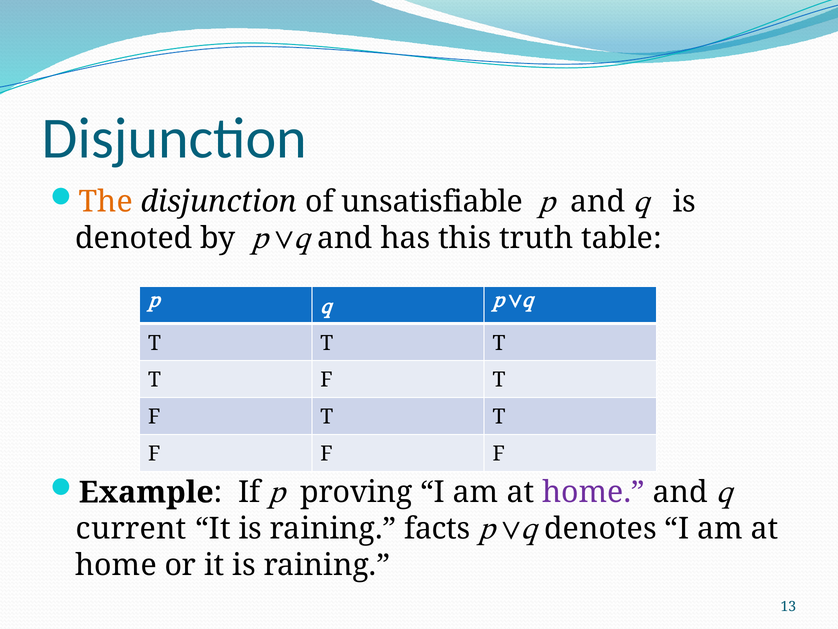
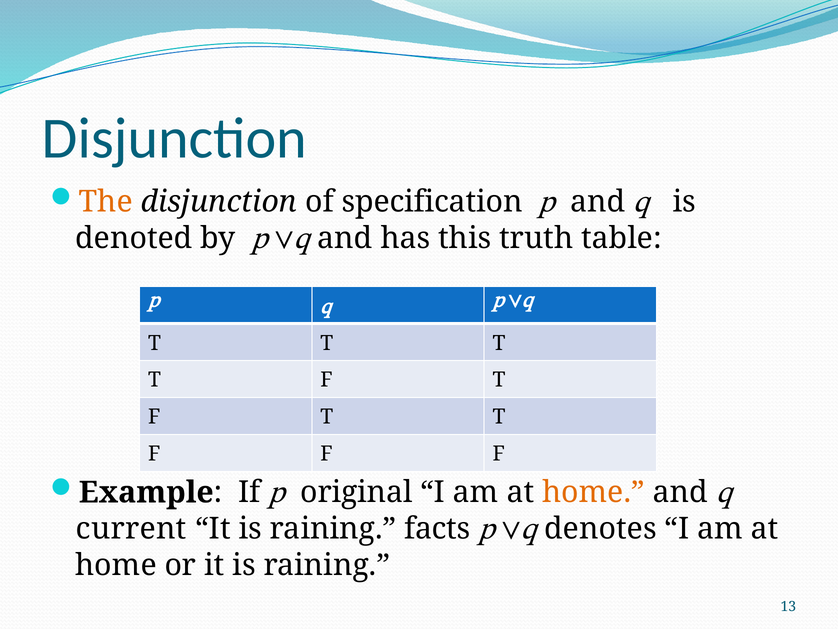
unsatisfiable: unsatisfiable -> specification
proving: proving -> original
home at (593, 492) colour: purple -> orange
